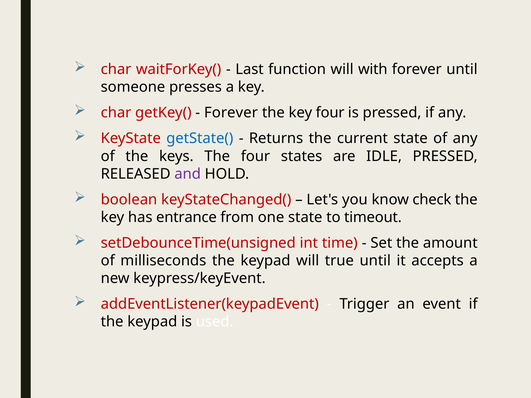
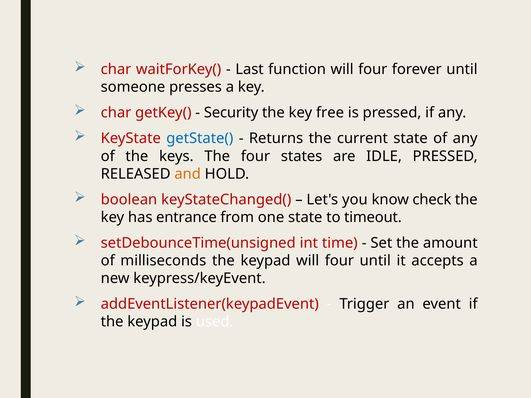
function will with: with -> four
Forever at (231, 113): Forever -> Security
key four: four -> free
and colour: purple -> orange
keypad will true: true -> four
